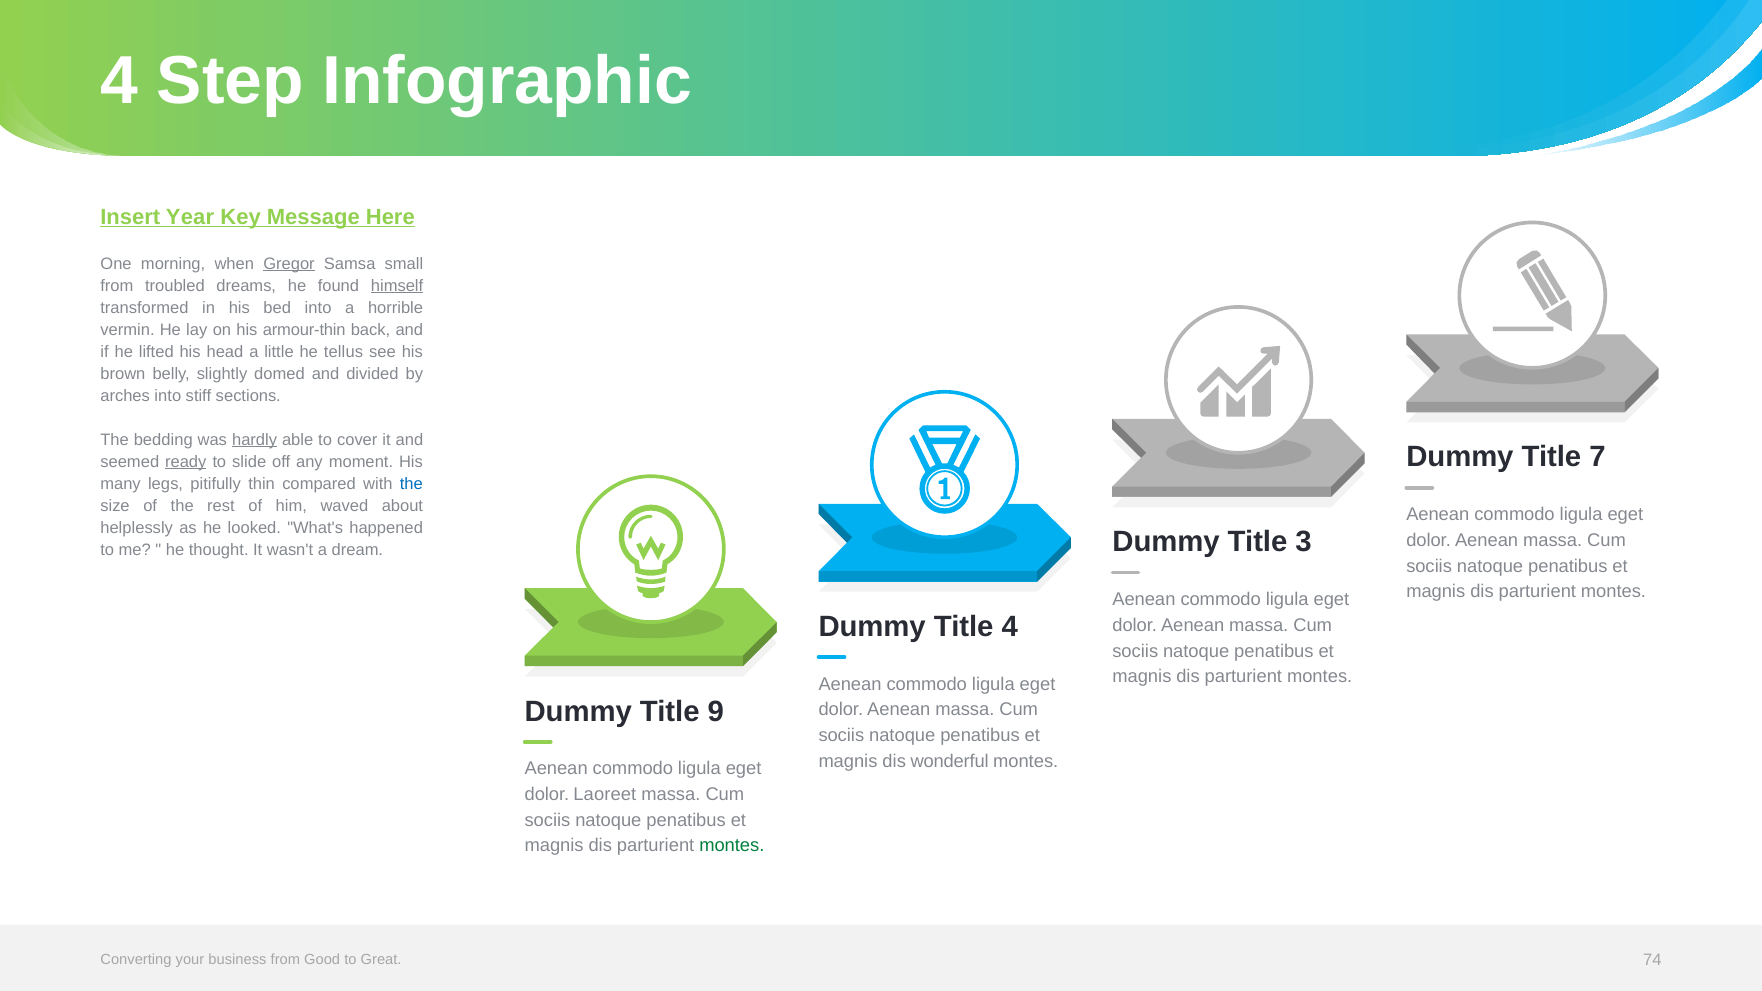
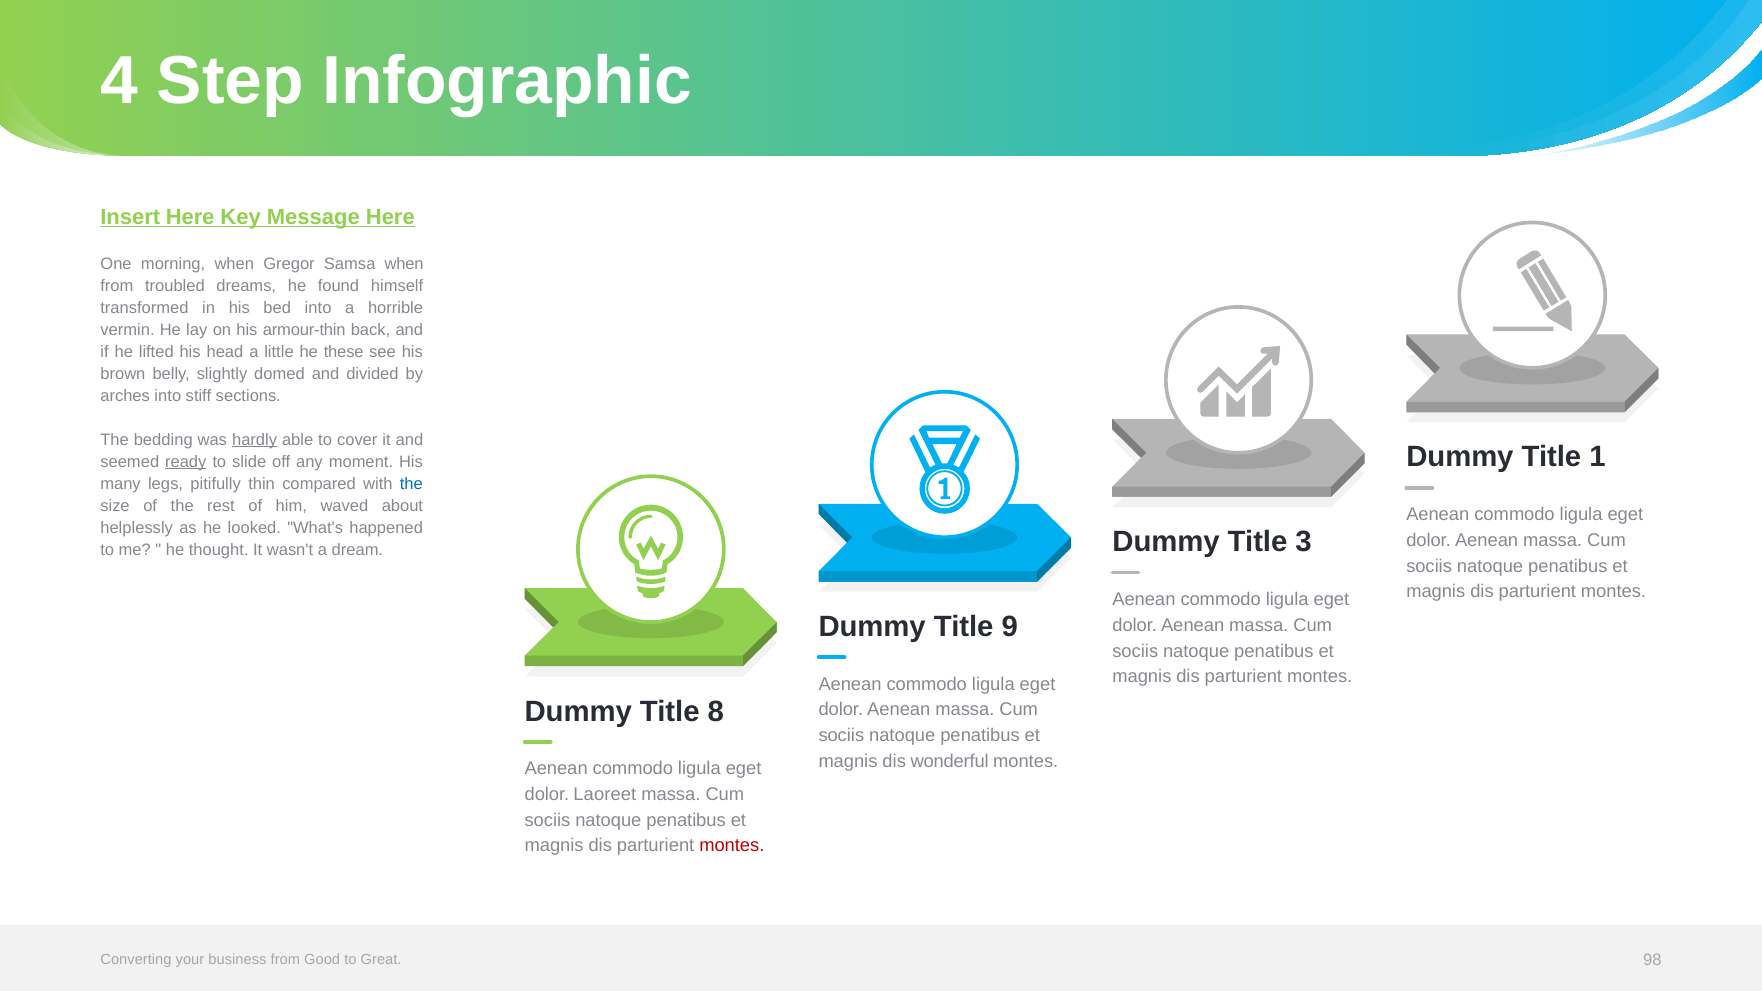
Insert Year: Year -> Here
Gregor underline: present -> none
Samsa small: small -> when
himself underline: present -> none
tellus: tellus -> these
7: 7 -> 1
Title 4: 4 -> 9
9: 9 -> 8
montes at (732, 846) colour: green -> red
74: 74 -> 98
